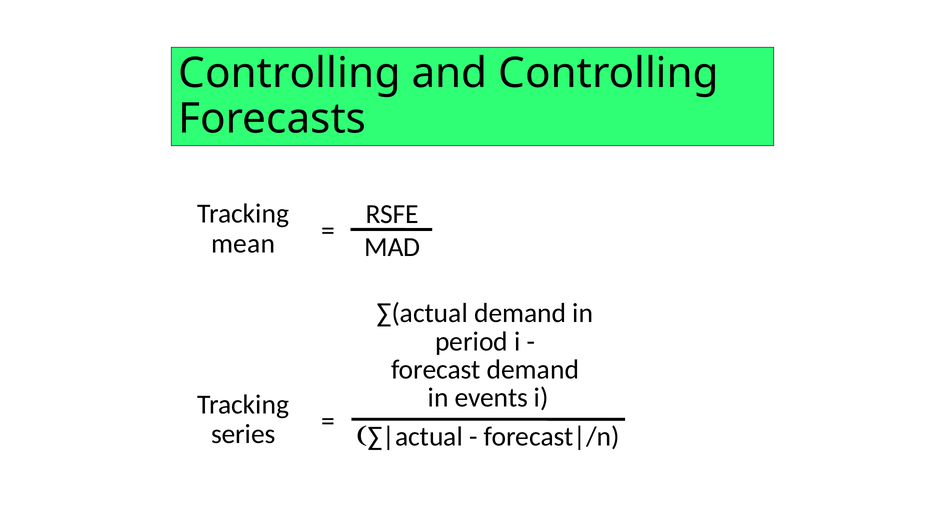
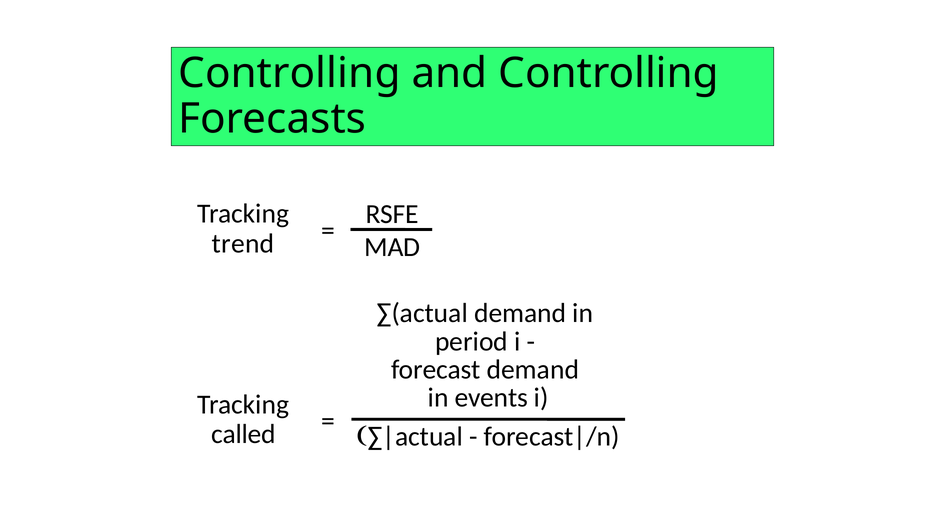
mean: mean -> trend
series: series -> called
